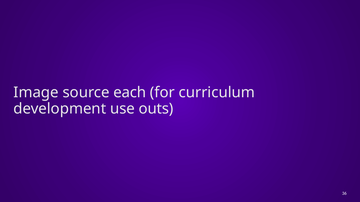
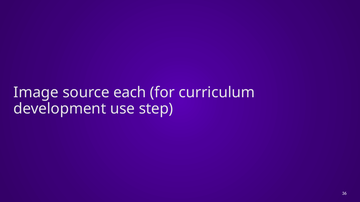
outs: outs -> step
